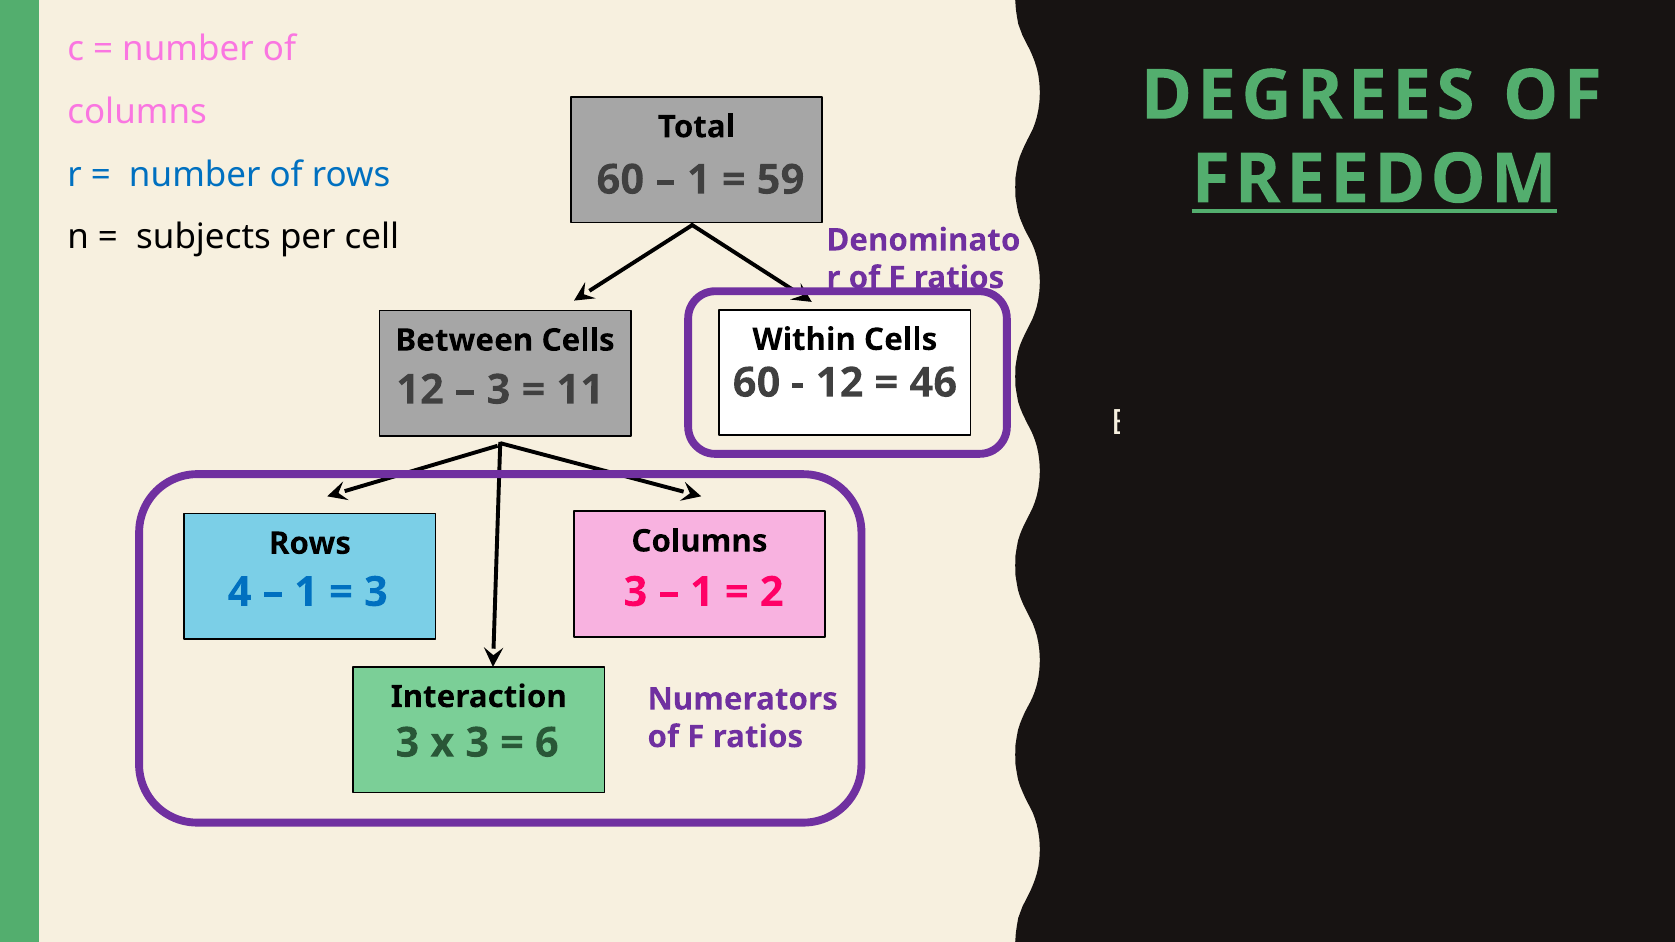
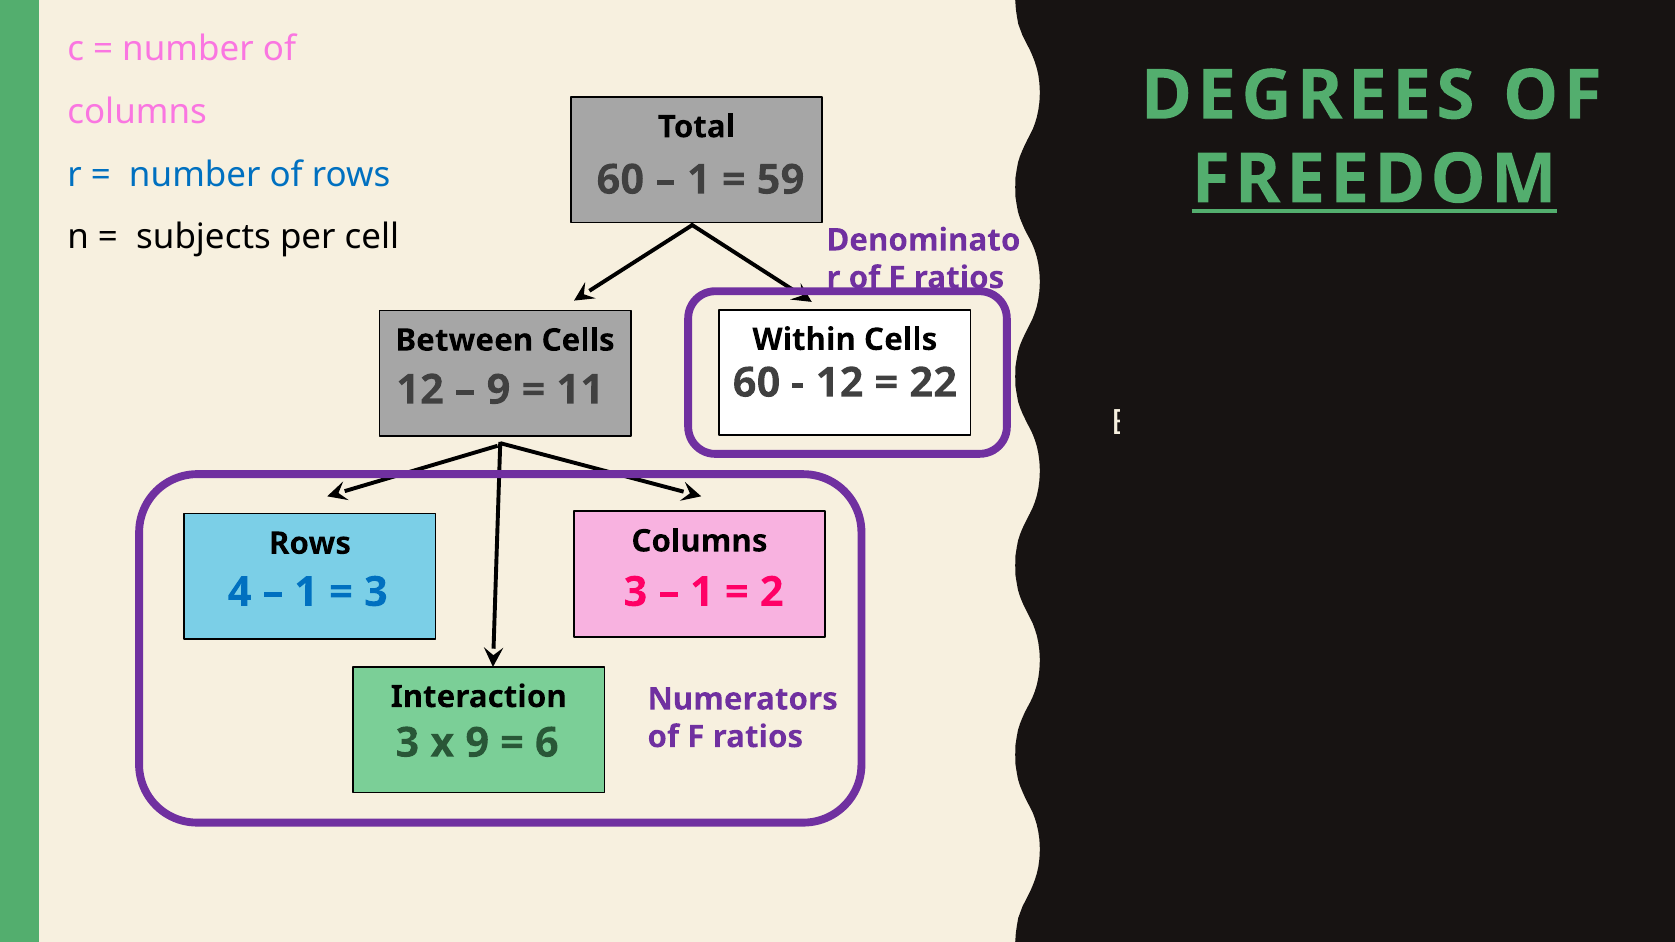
3 at (499, 390): 3 -> 9
46: 46 -> 22
x 3: 3 -> 9
